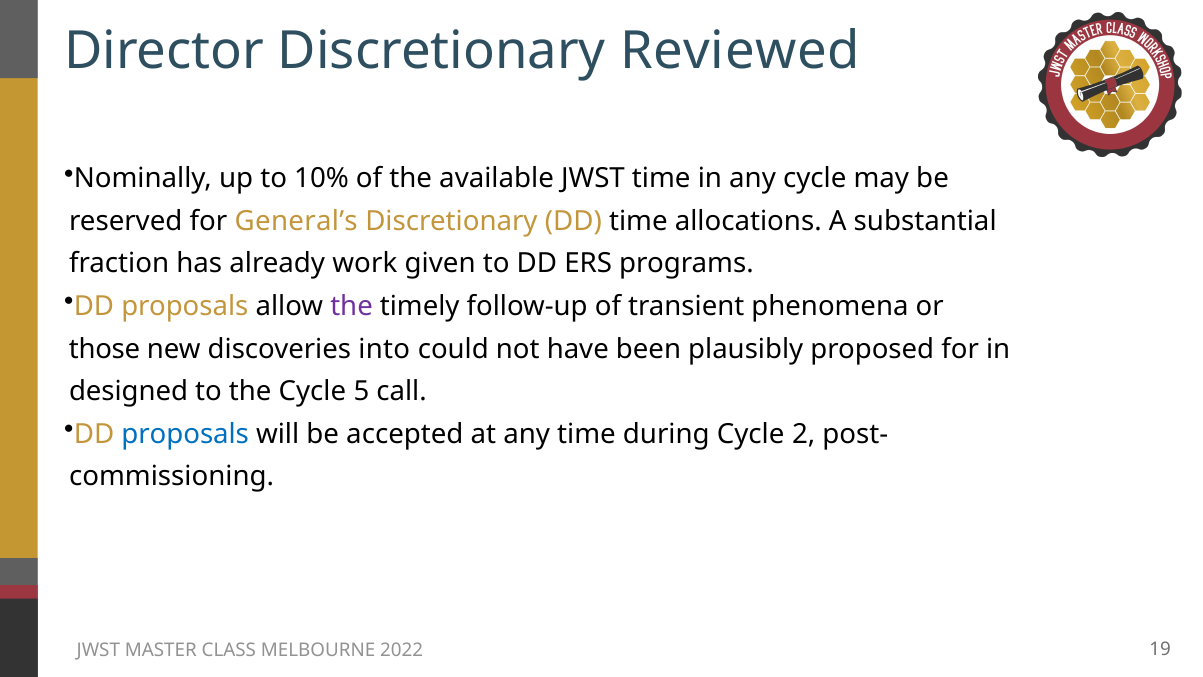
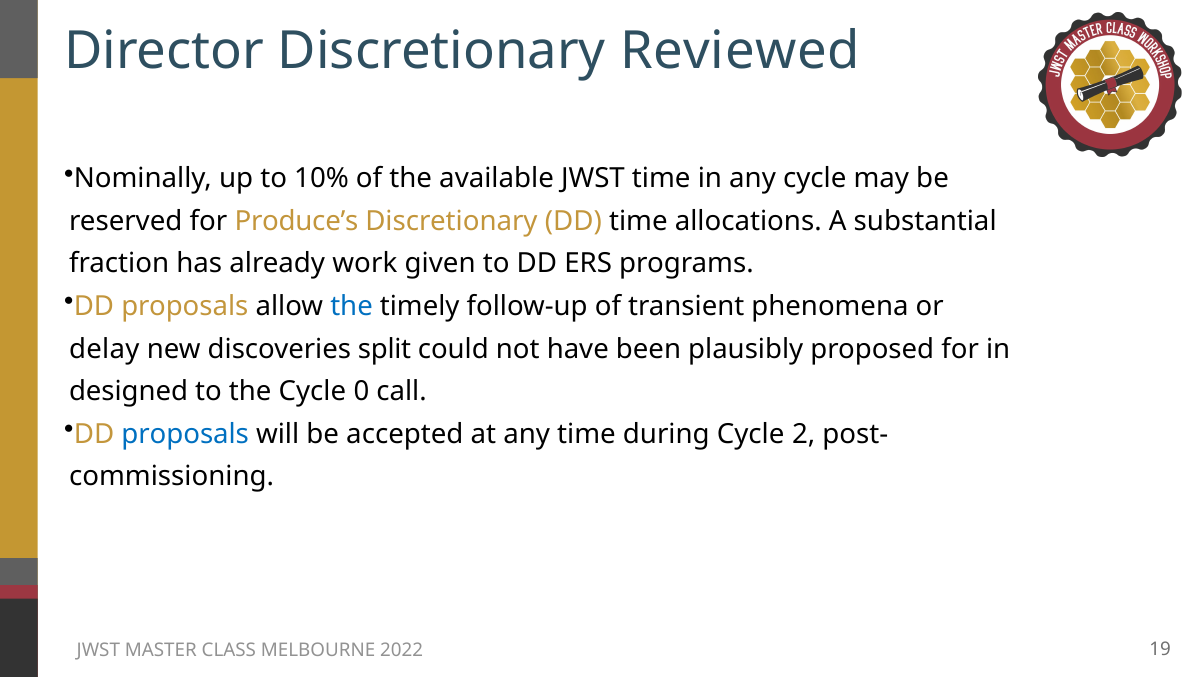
General’s: General’s -> Produce’s
the at (352, 306) colour: purple -> blue
those: those -> delay
into: into -> split
5: 5 -> 0
